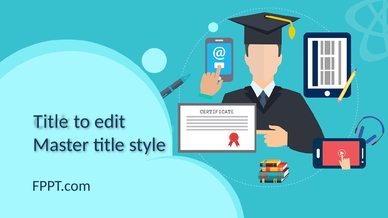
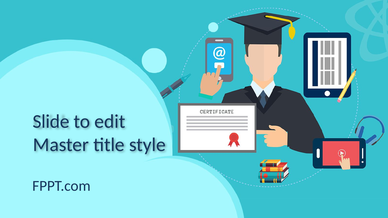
Title at (51, 122): Title -> Slide
